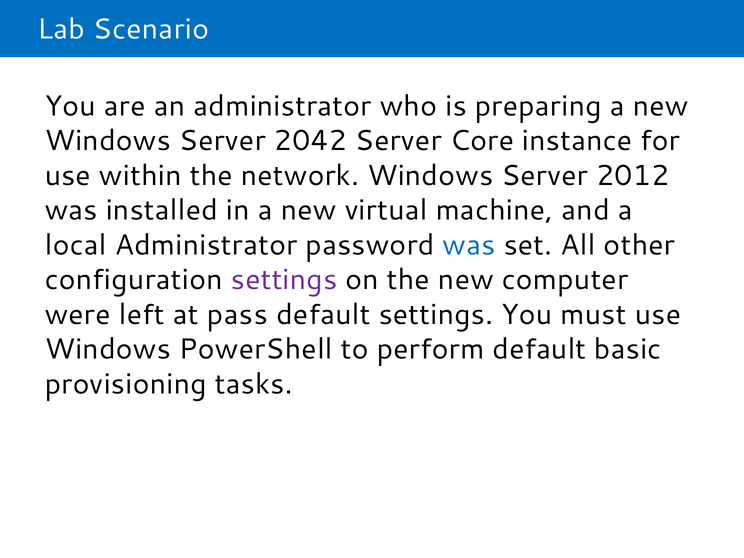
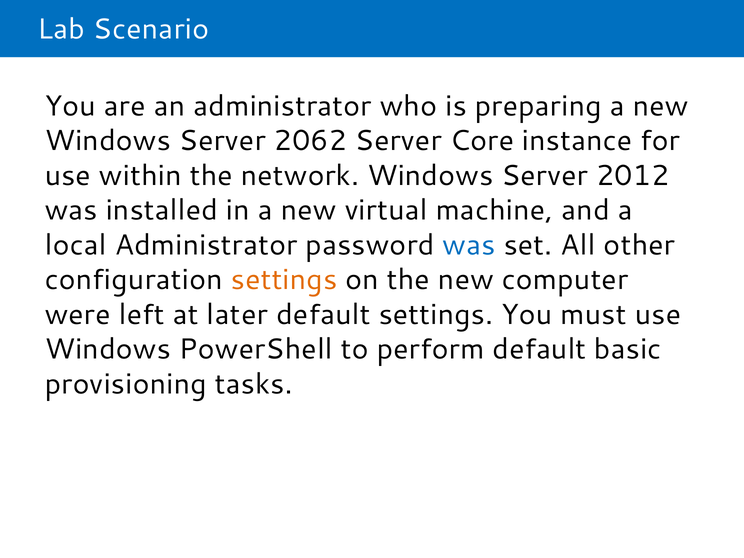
2042: 2042 -> 2062
settings at (284, 280) colour: purple -> orange
pass: pass -> later
